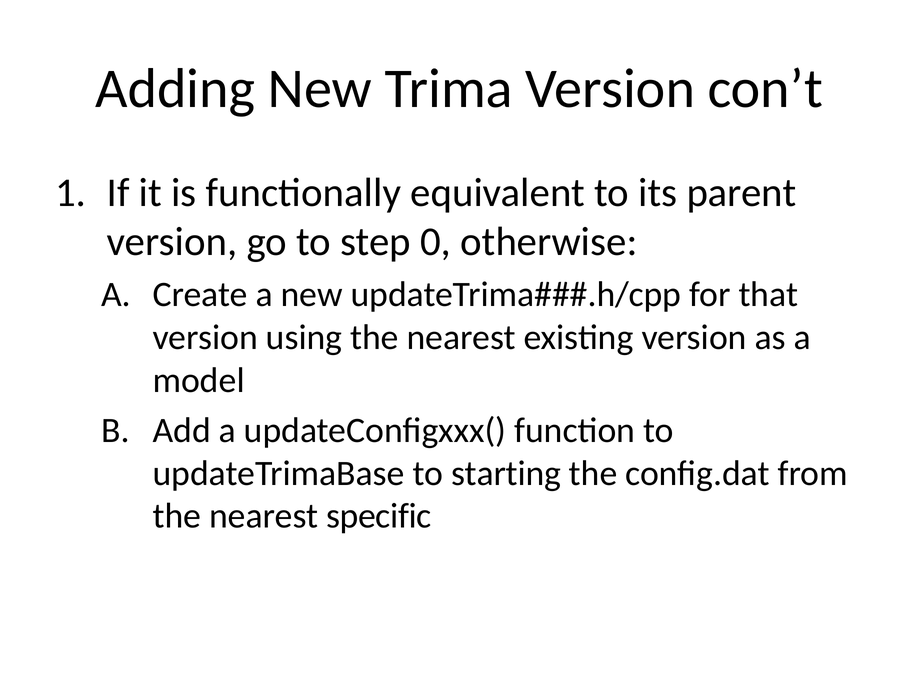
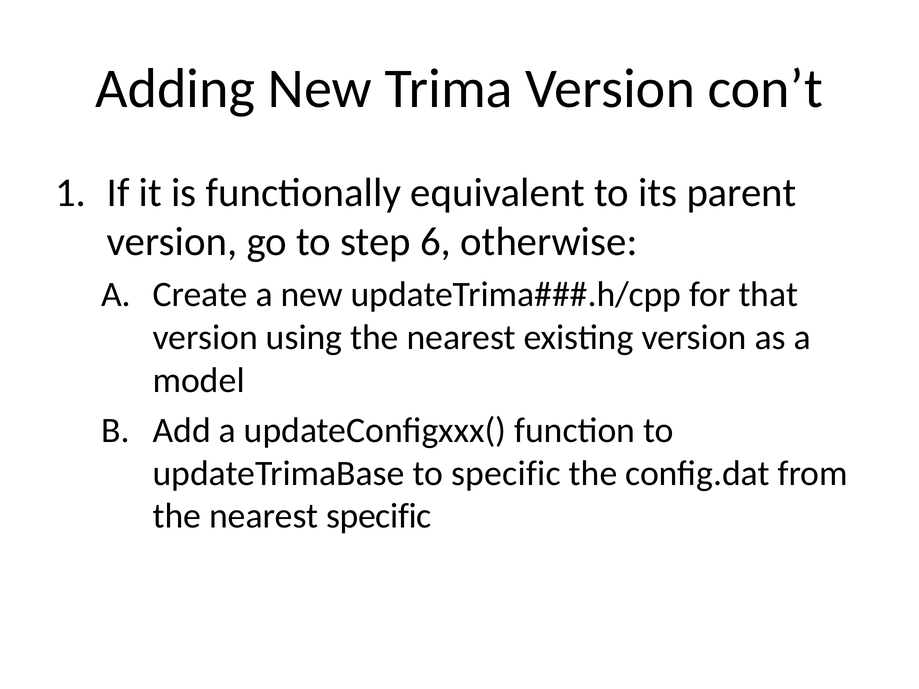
0: 0 -> 6
to starting: starting -> specific
